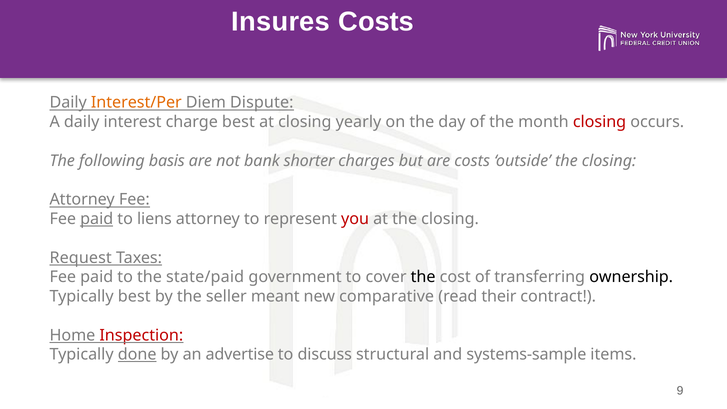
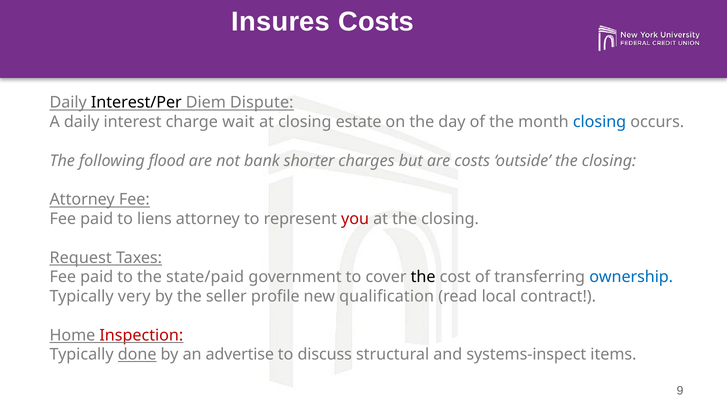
Interest/Per colour: orange -> black
charge best: best -> wait
yearly: yearly -> estate
closing at (600, 122) colour: red -> blue
basis: basis -> flood
paid at (97, 219) underline: present -> none
ownership colour: black -> blue
Typically best: best -> very
meant: meant -> profile
comparative: comparative -> qualification
their: their -> local
systems-sample: systems-sample -> systems-inspect
